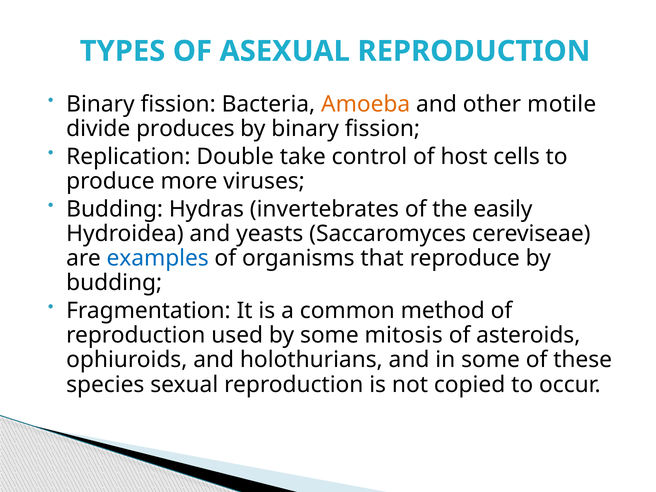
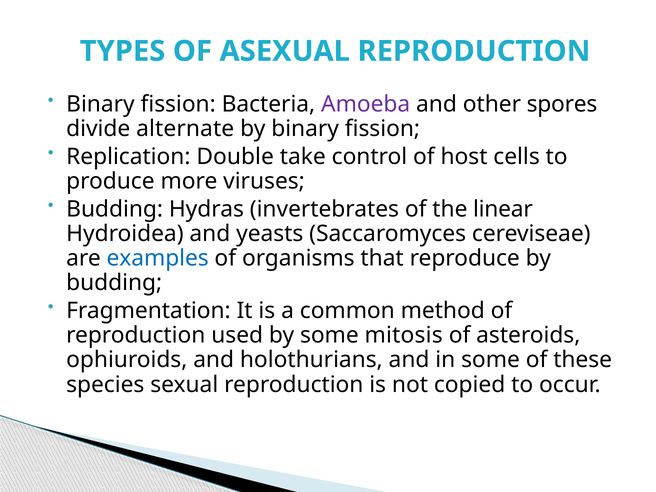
Amoeba colour: orange -> purple
motile: motile -> spores
produces: produces -> alternate
easily: easily -> linear
